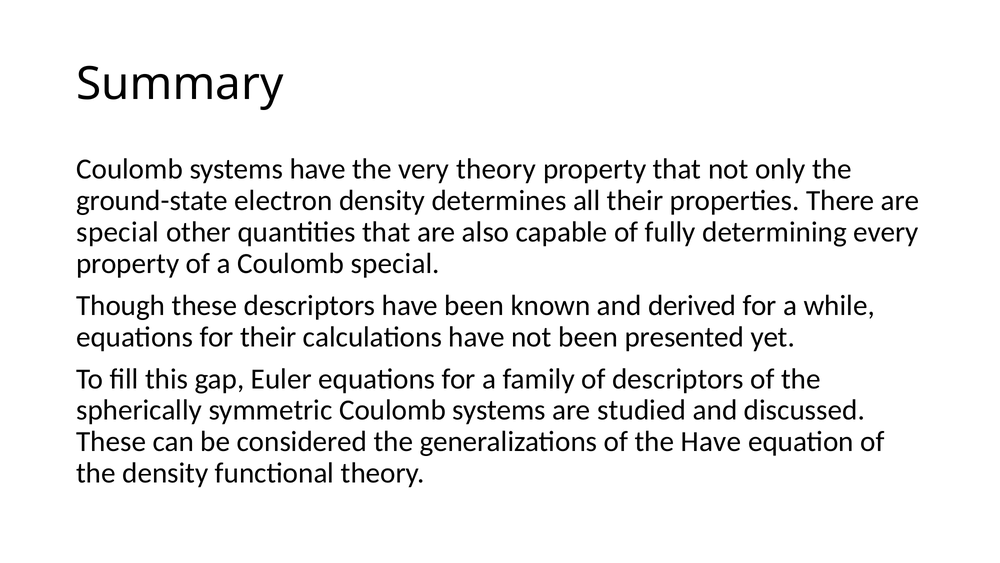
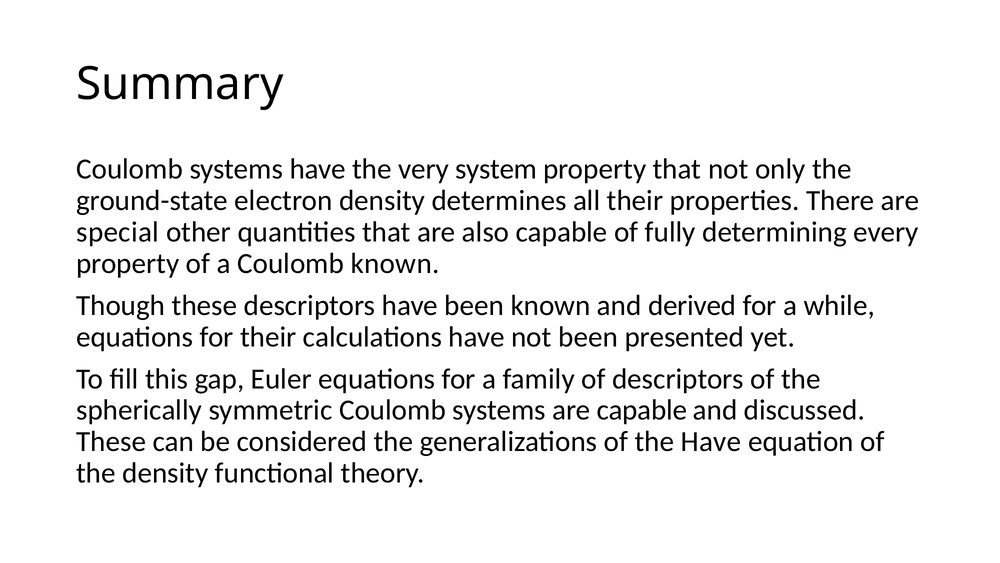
very theory: theory -> system
Coulomb special: special -> known
are studied: studied -> capable
